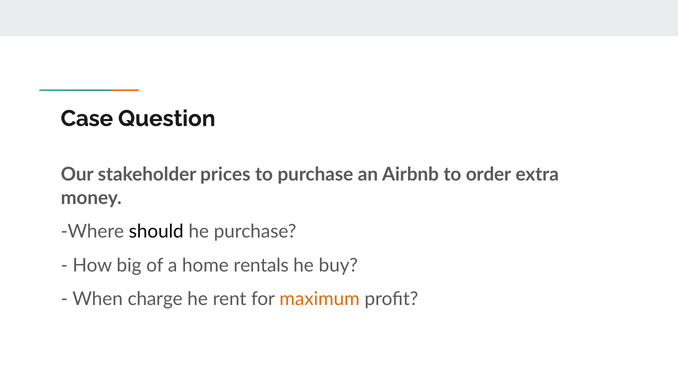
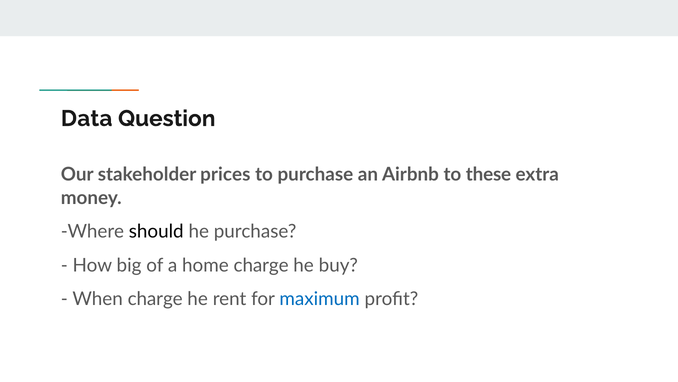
Case: Case -> Data
order: order -> these
home rentals: rentals -> charge
maximum colour: orange -> blue
